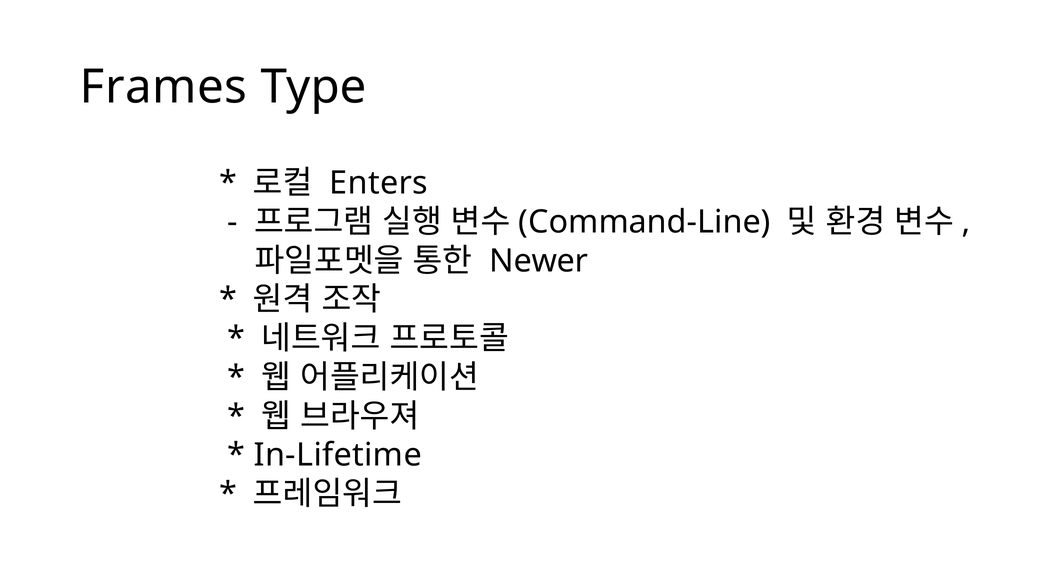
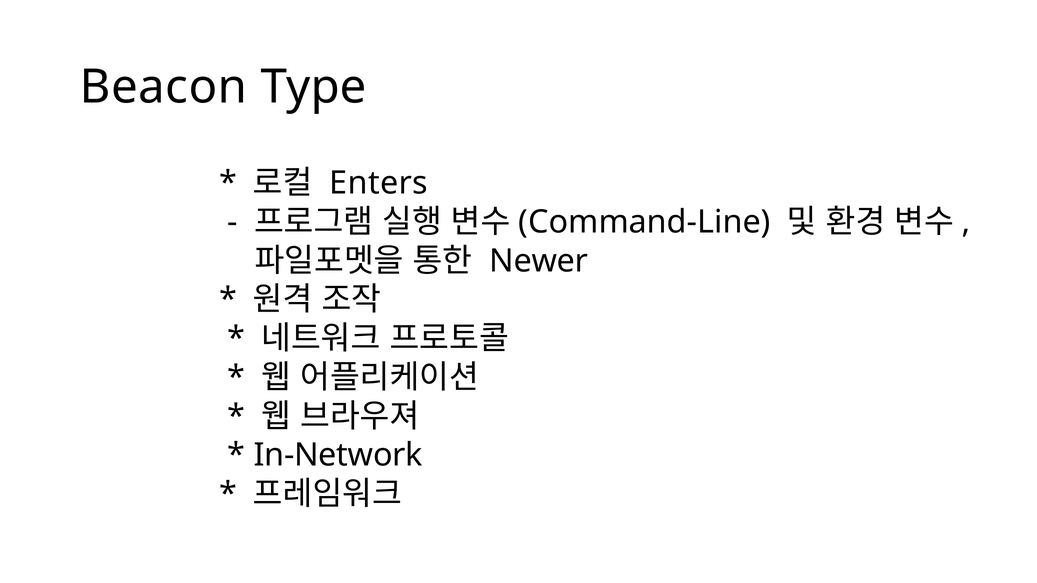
Frames: Frames -> Beacon
In-Lifetime: In-Lifetime -> In-Network
